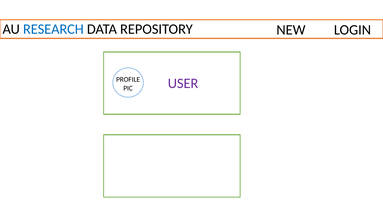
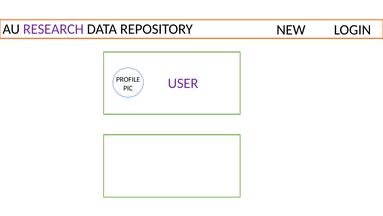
RESEARCH colour: blue -> purple
